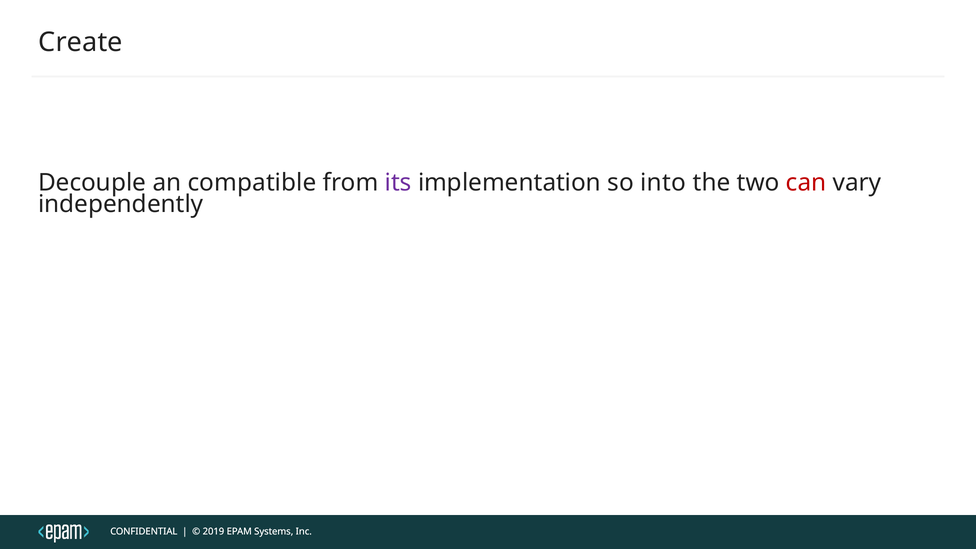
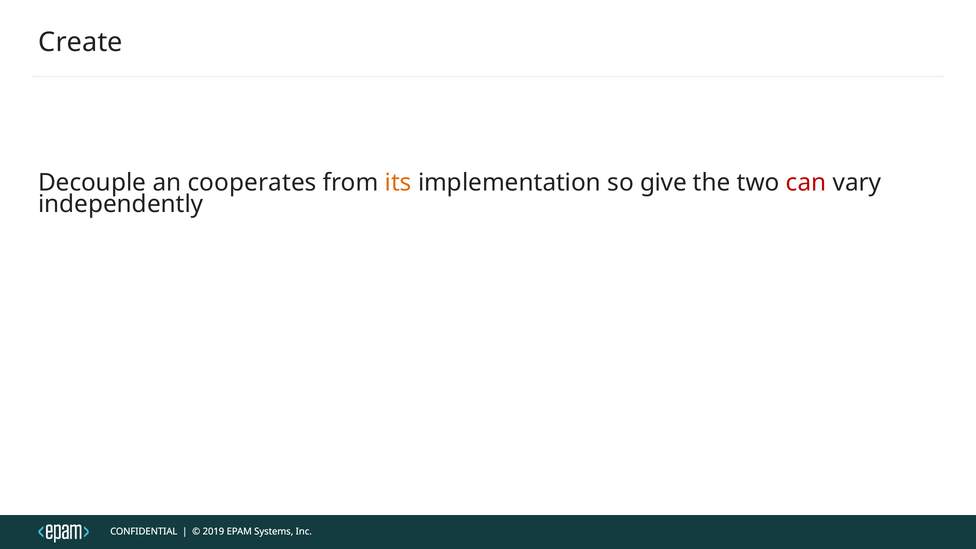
compatible: compatible -> cooperates
its colour: purple -> orange
into: into -> give
